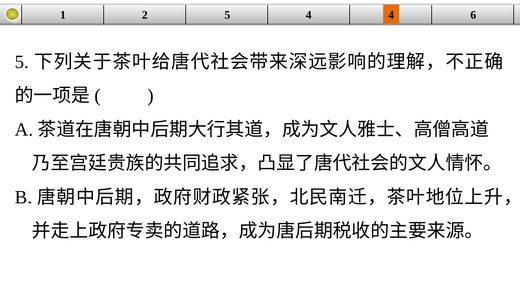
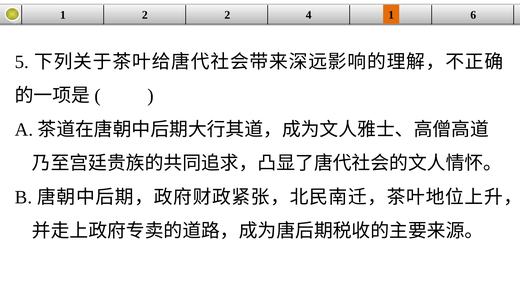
2 5: 5 -> 2
4 4: 4 -> 1
